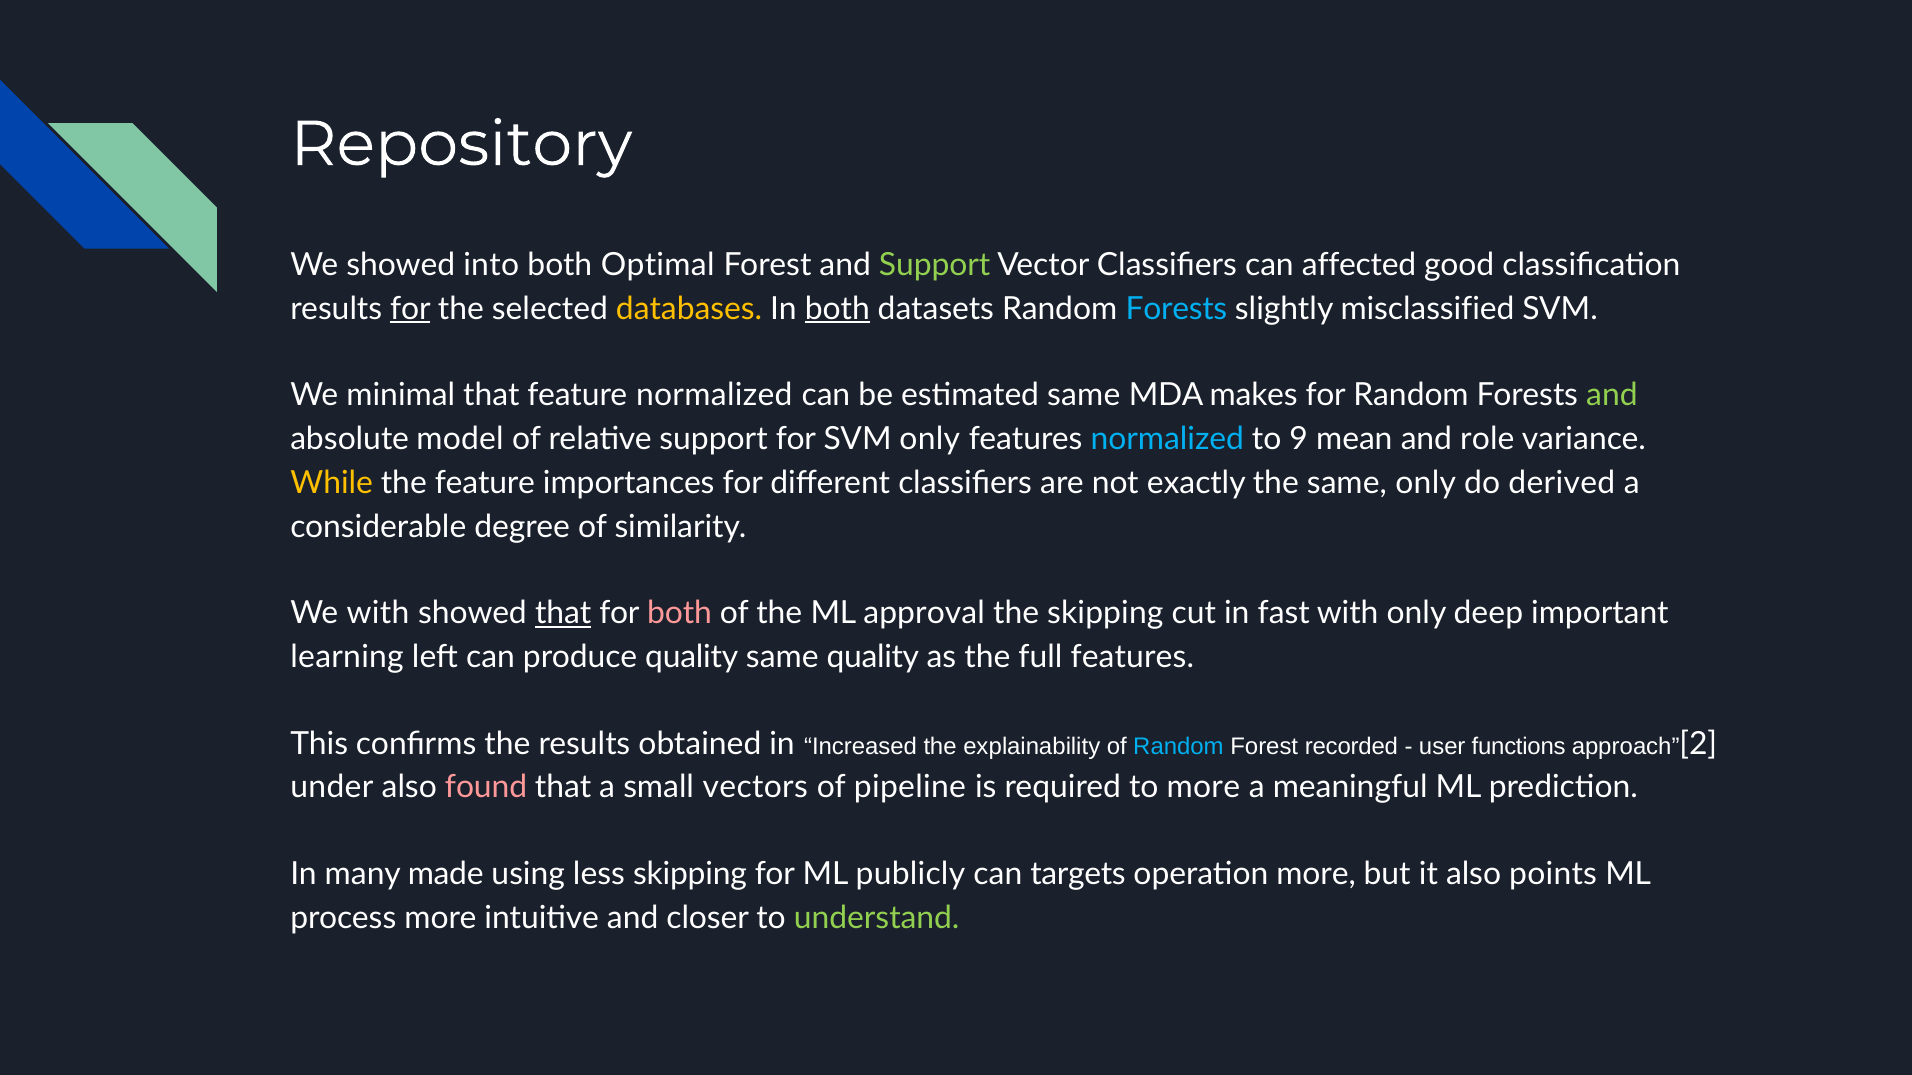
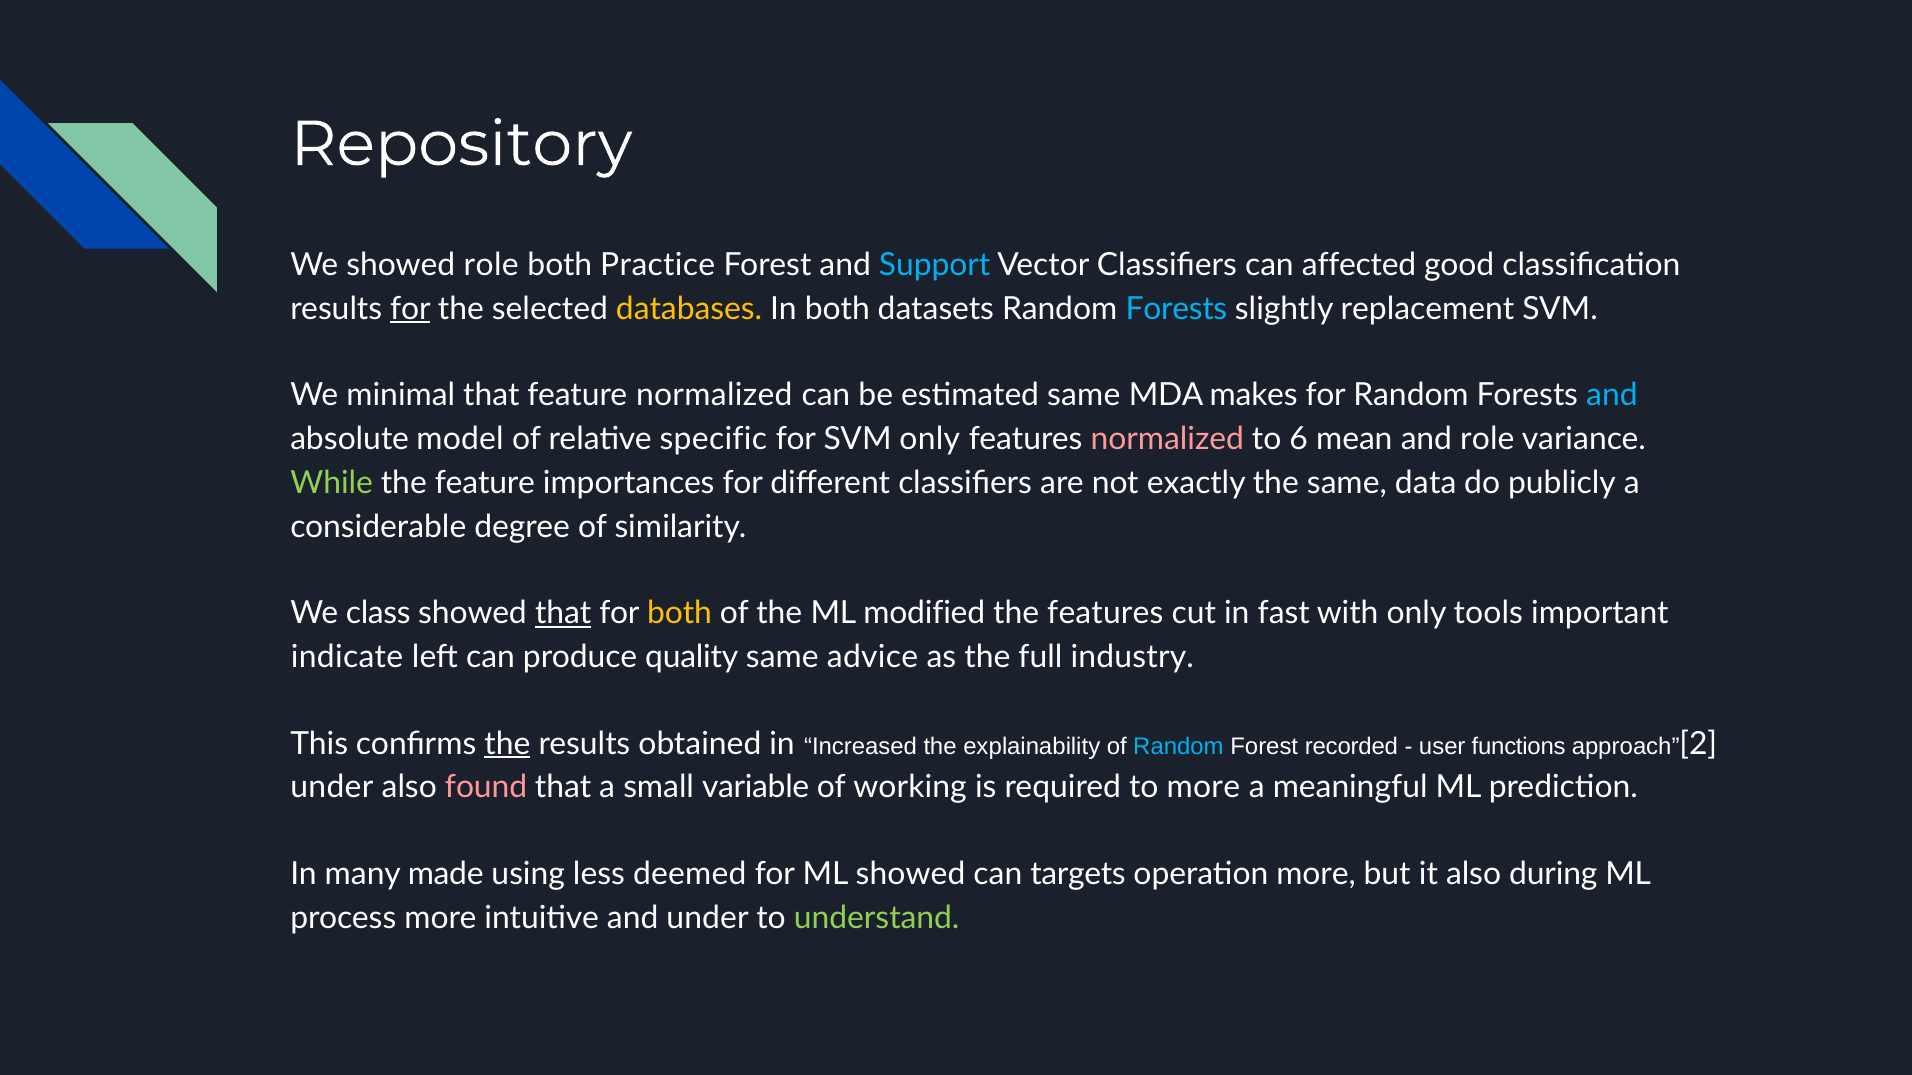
showed into: into -> role
Optimal: Optimal -> Practice
Support at (935, 265) colour: light green -> light blue
both at (837, 309) underline: present -> none
misclassified: misclassified -> replacement
and at (1612, 395) colour: light green -> light blue
relative support: support -> specific
normalized at (1167, 439) colour: light blue -> pink
9: 9 -> 6
While colour: yellow -> light green
same only: only -> data
derived: derived -> publicly
We with: with -> class
both at (679, 614) colour: pink -> yellow
approval: approval -> modified
the skipping: skipping -> features
deep: deep -> tools
learning: learning -> indicate
same quality: quality -> advice
full features: features -> industry
the at (507, 744) underline: none -> present
vectors: vectors -> variable
pipeline: pipeline -> working
less skipping: skipping -> deemed
ML publicly: publicly -> showed
points: points -> during
and closer: closer -> under
